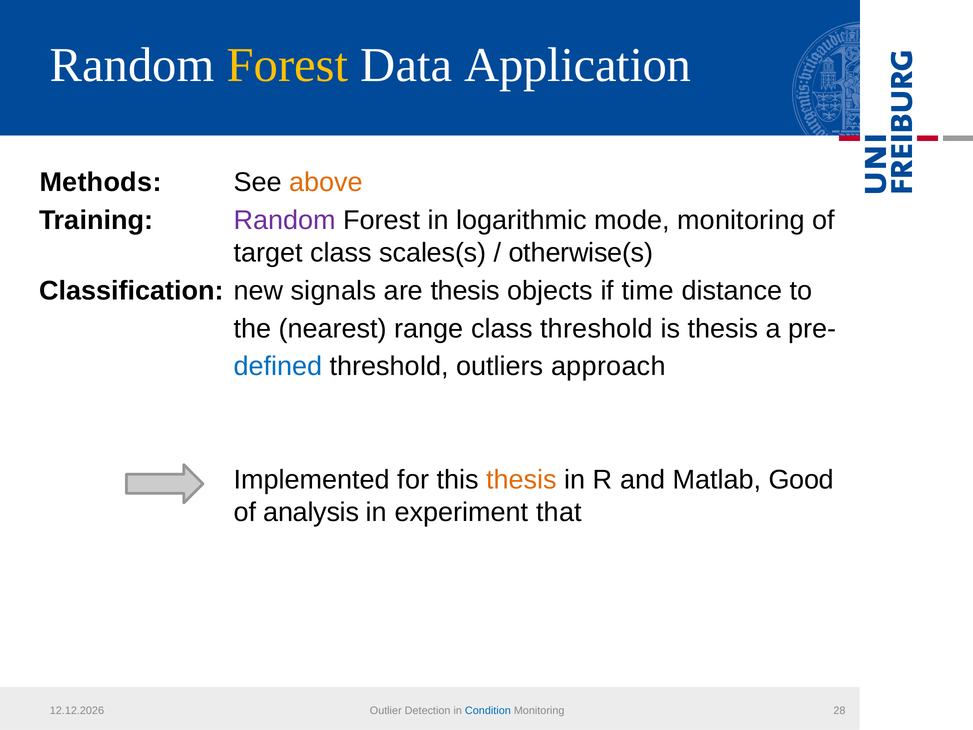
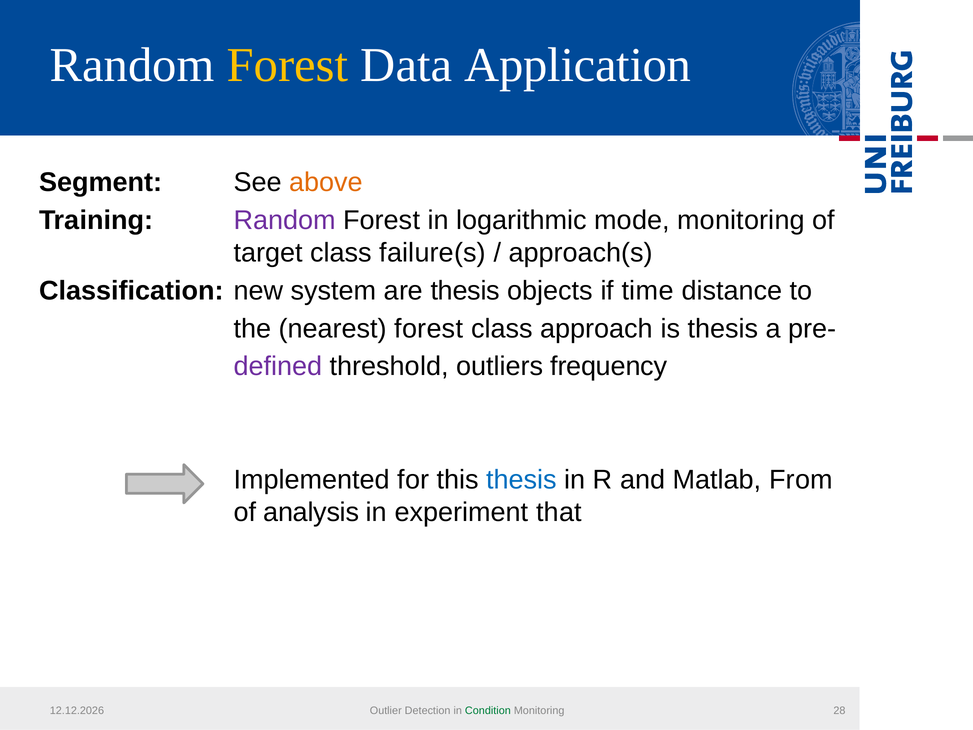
Methods: Methods -> Segment
scales(s: scales(s -> failure(s
otherwise(s: otherwise(s -> approach(s
signals: signals -> system
nearest range: range -> forest
class threshold: threshold -> approach
defined colour: blue -> purple
approach: approach -> frequency
thesis at (522, 480) colour: orange -> blue
Good: Good -> From
Condition colour: blue -> green
